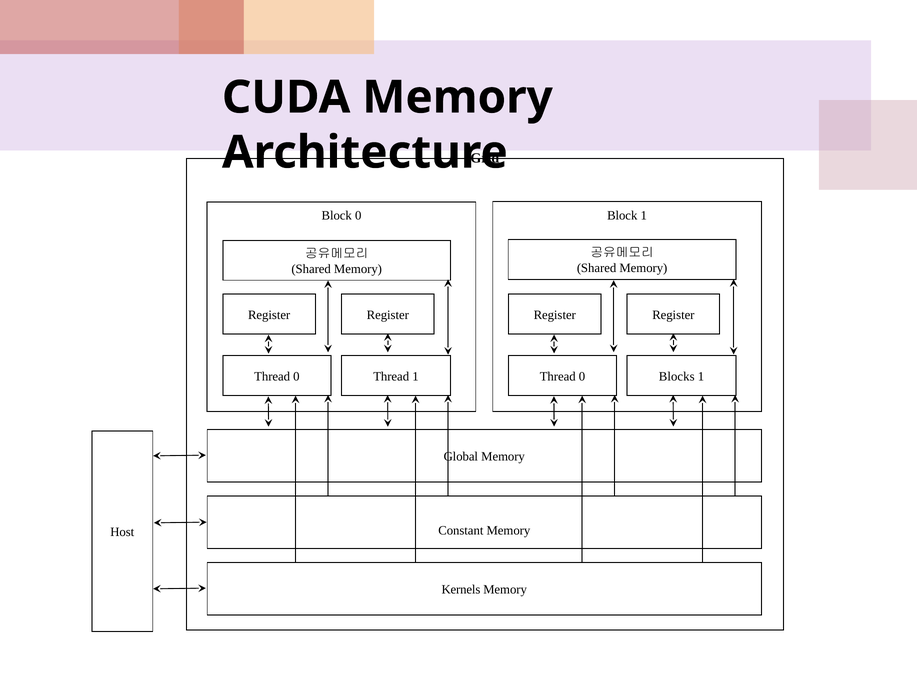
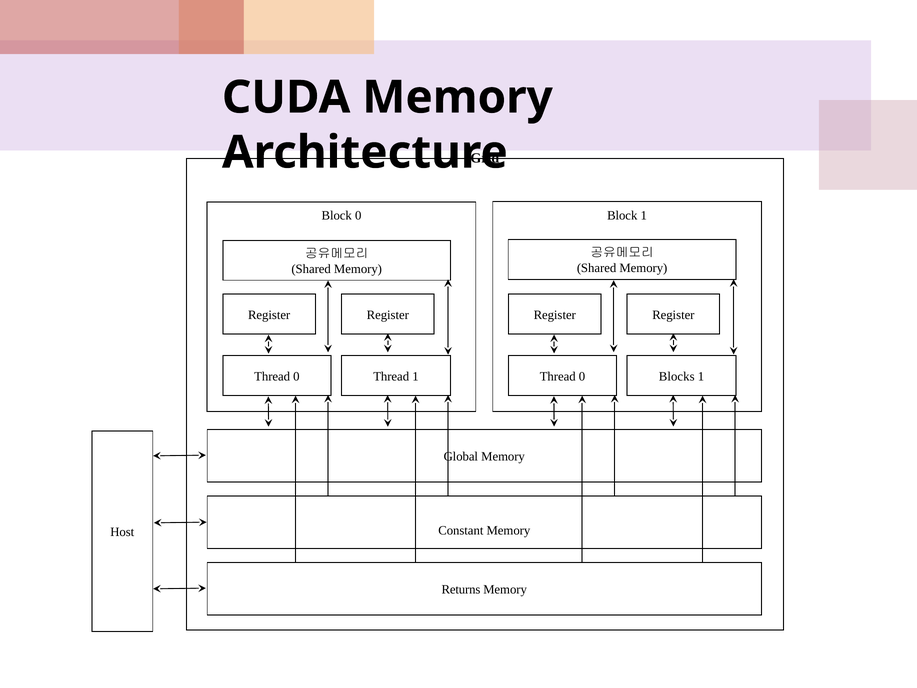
Kernels: Kernels -> Returns
